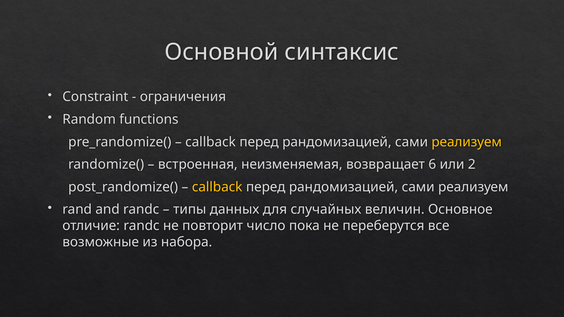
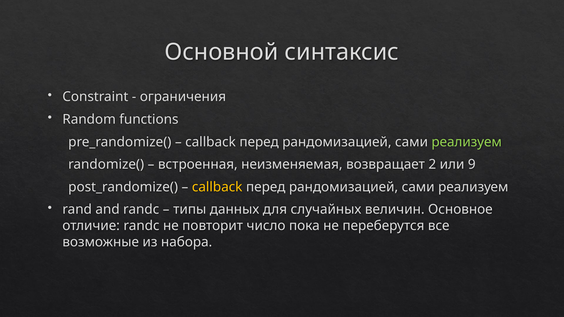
реализуем at (467, 142) colour: yellow -> light green
6: 6 -> 2
2: 2 -> 9
